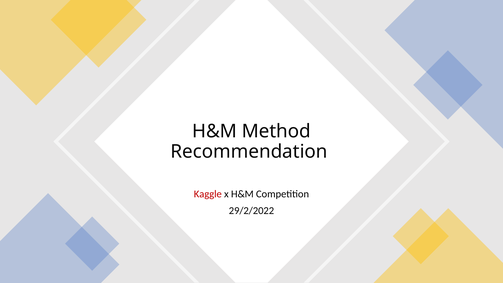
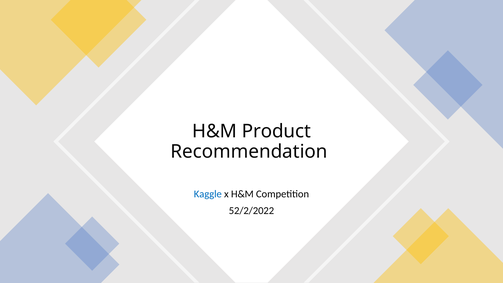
Method: Method -> Product
Kaggle colour: red -> blue
29/2/2022: 29/2/2022 -> 52/2/2022
